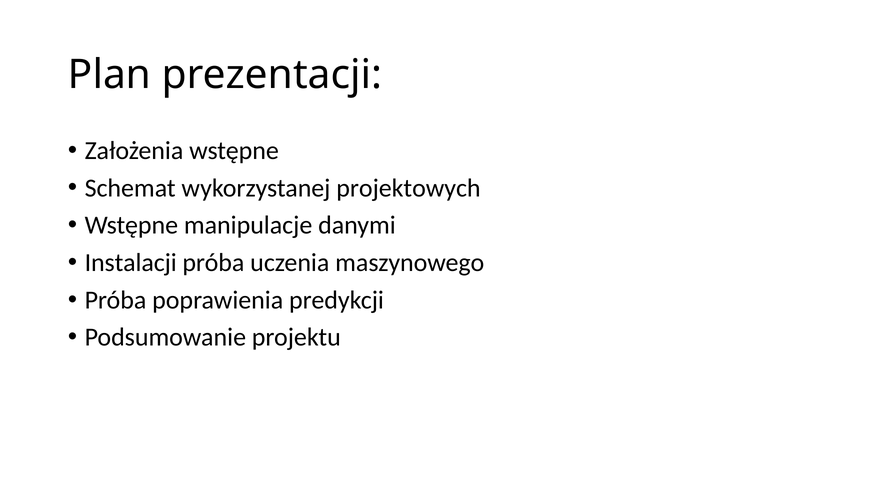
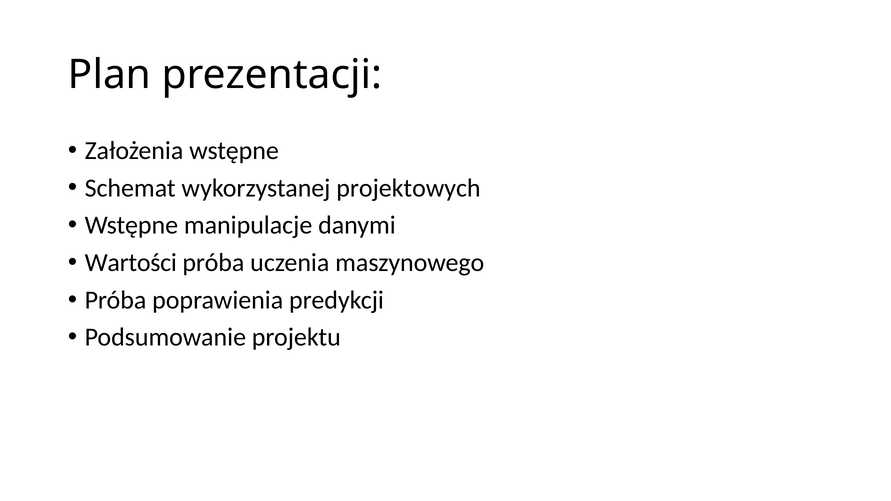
Instalacji: Instalacji -> Wartości
